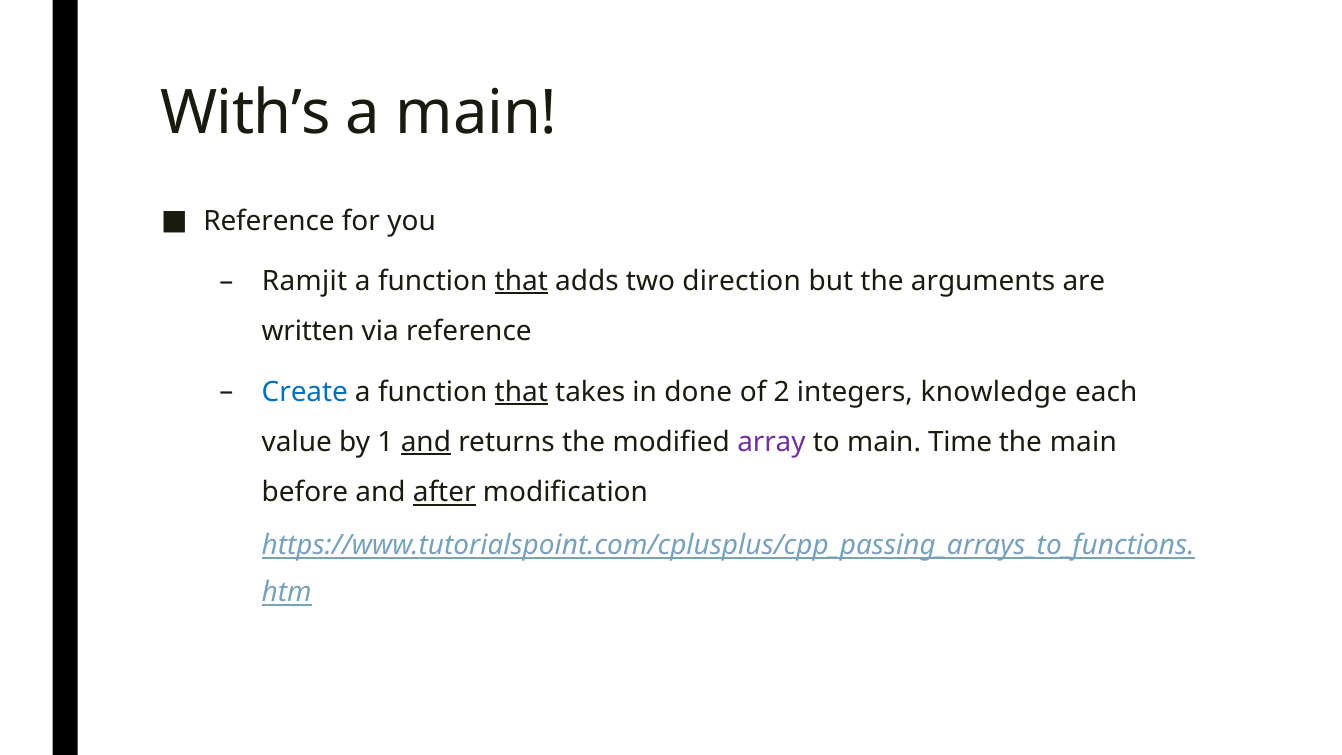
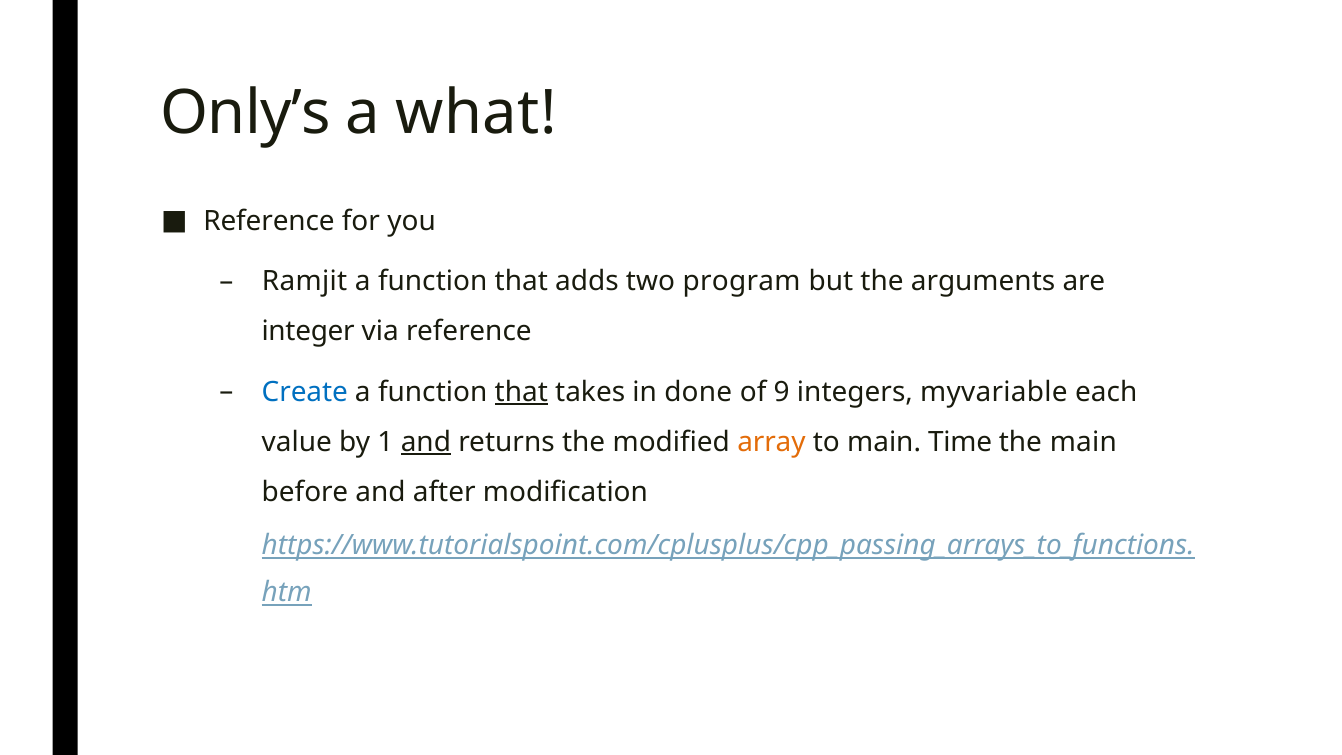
With’s: With’s -> Only’s
a main: main -> what
that at (521, 281) underline: present -> none
direction: direction -> program
written: written -> integer
2: 2 -> 9
knowledge: knowledge -> myvariable
array colour: purple -> orange
after underline: present -> none
